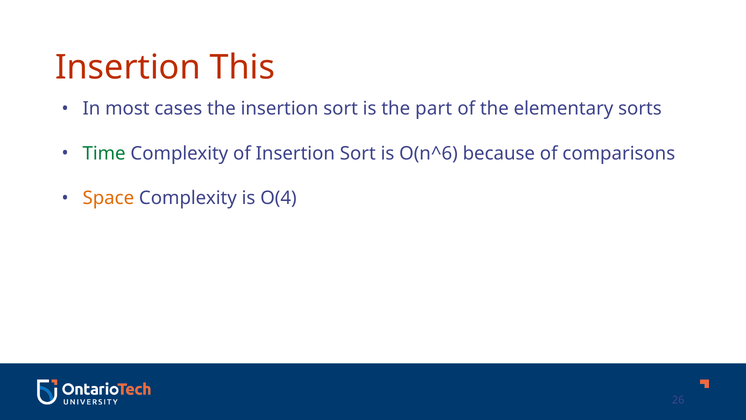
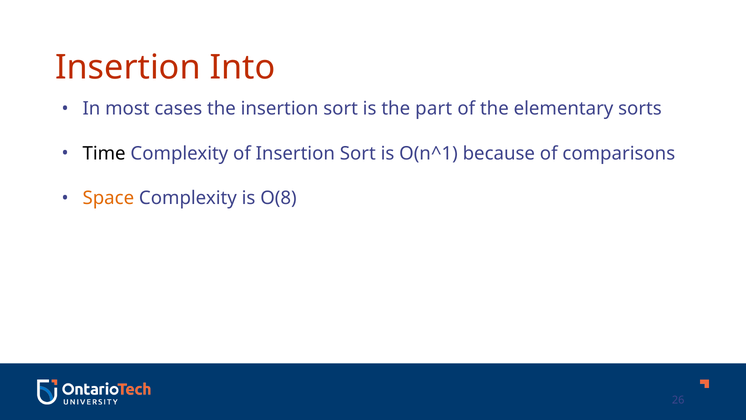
This: This -> Into
Time colour: green -> black
O(n^6: O(n^6 -> O(n^1
O(4: O(4 -> O(8
